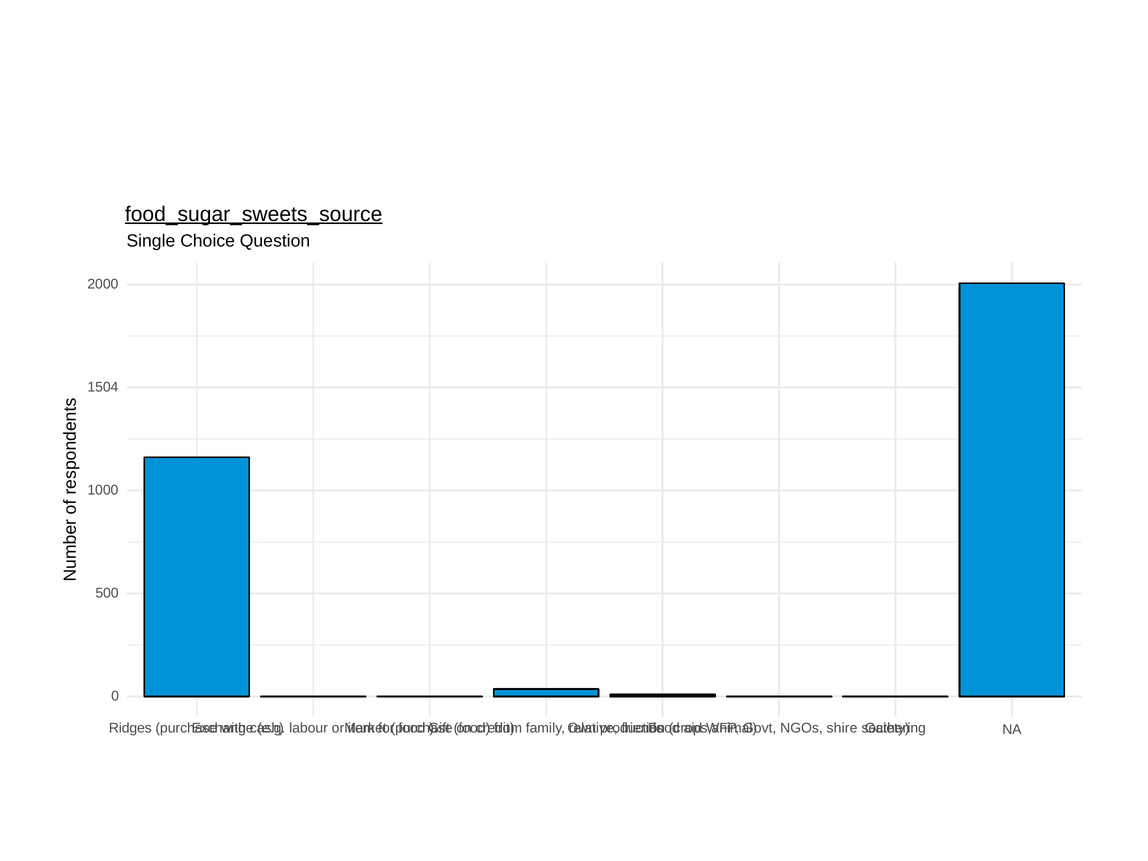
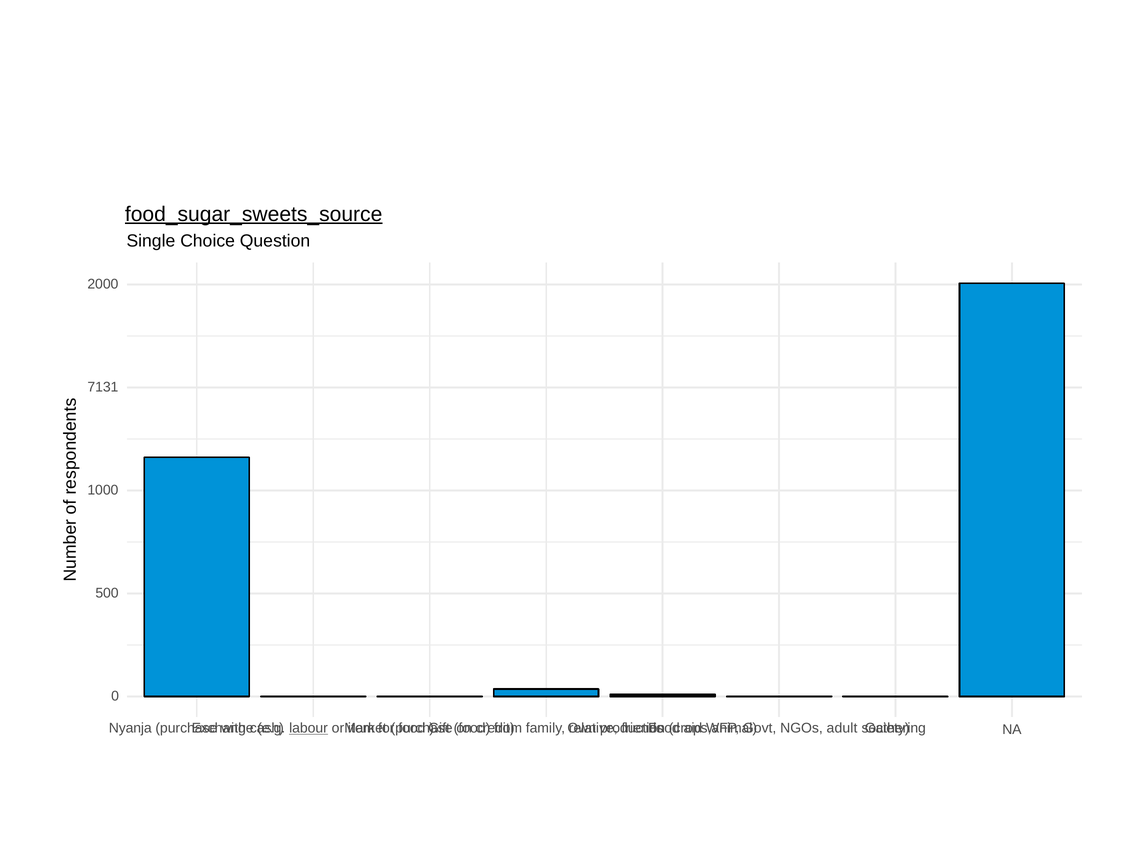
1504: 1504 -> 7131
Ridges: Ridges -> Nyanja
labour underline: none -> present
shire: shire -> adult
